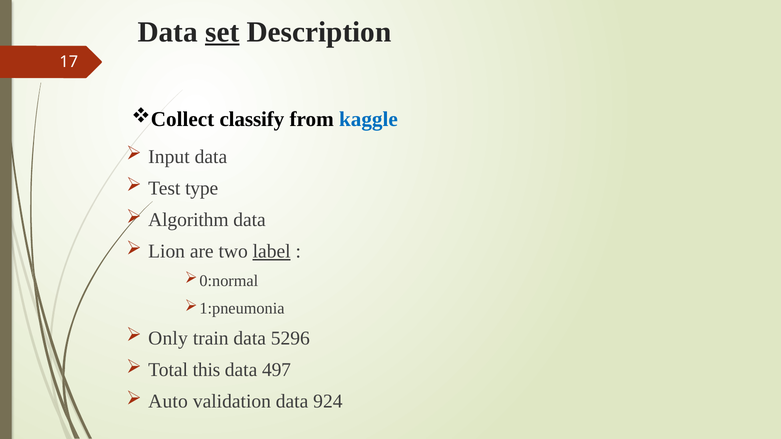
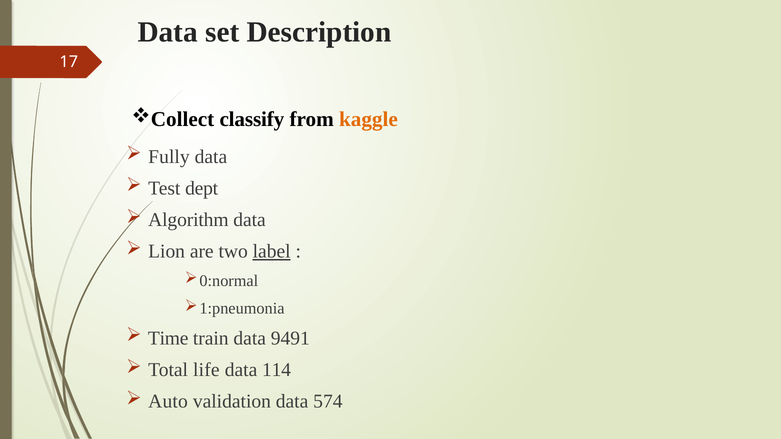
set underline: present -> none
kaggle colour: blue -> orange
Input: Input -> Fully
type: type -> dept
Only: Only -> Time
5296: 5296 -> 9491
this: this -> life
497: 497 -> 114
924: 924 -> 574
